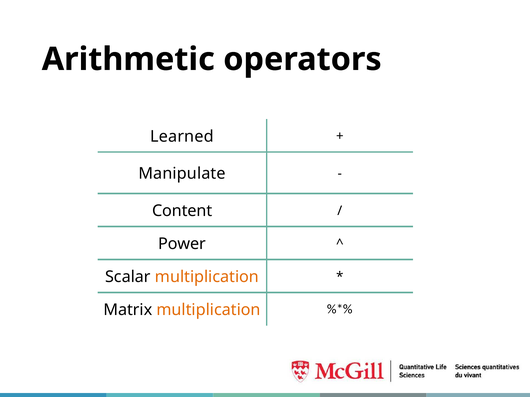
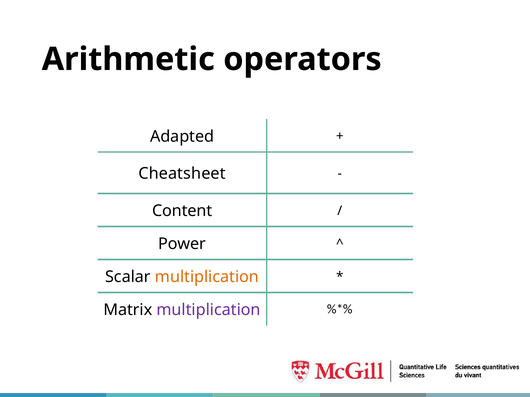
Learned: Learned -> Adapted
Manipulate: Manipulate -> Cheatsheet
multiplication at (209, 310) colour: orange -> purple
